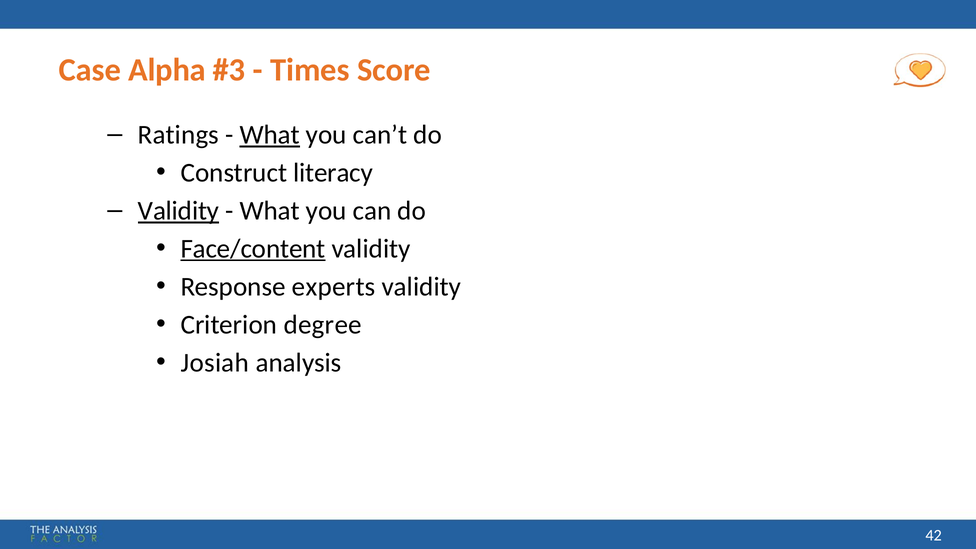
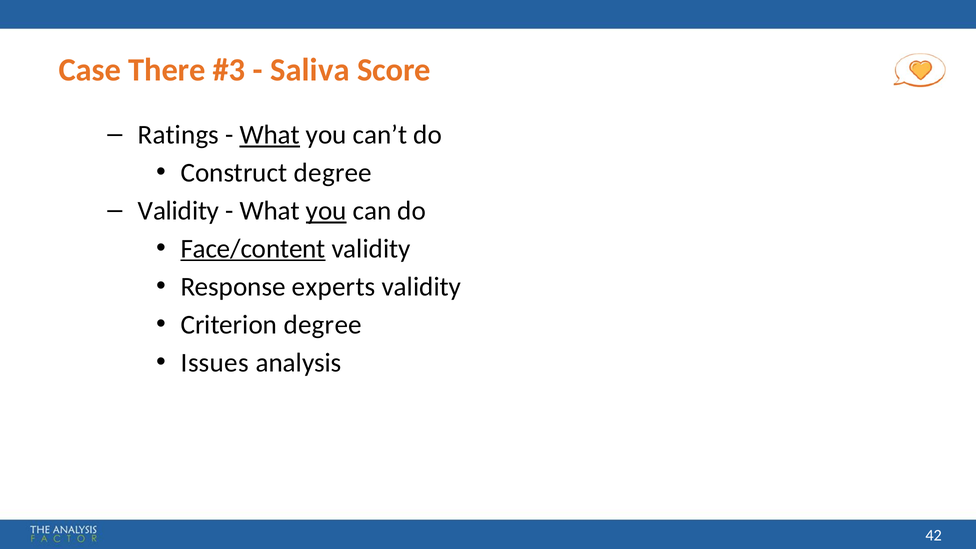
Alpha: Alpha -> There
Times: Times -> Saliva
Construct literacy: literacy -> degree
Validity at (179, 211) underline: present -> none
you at (326, 211) underline: none -> present
Josiah: Josiah -> Issues
